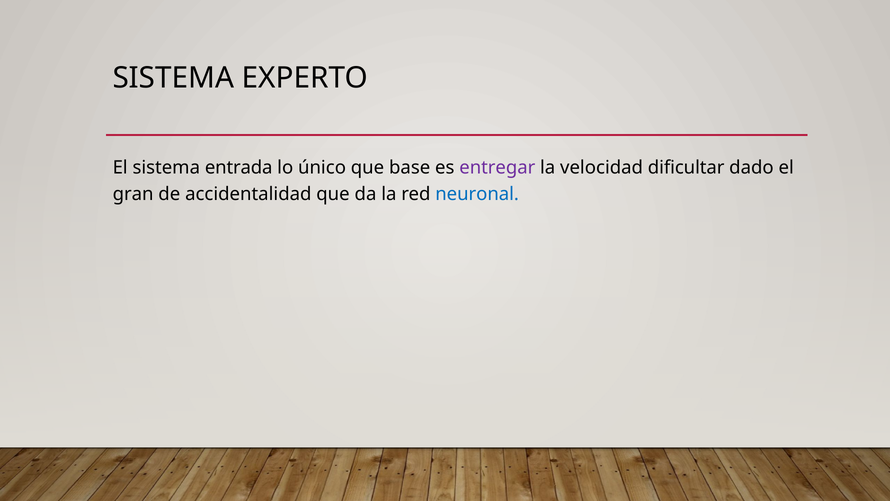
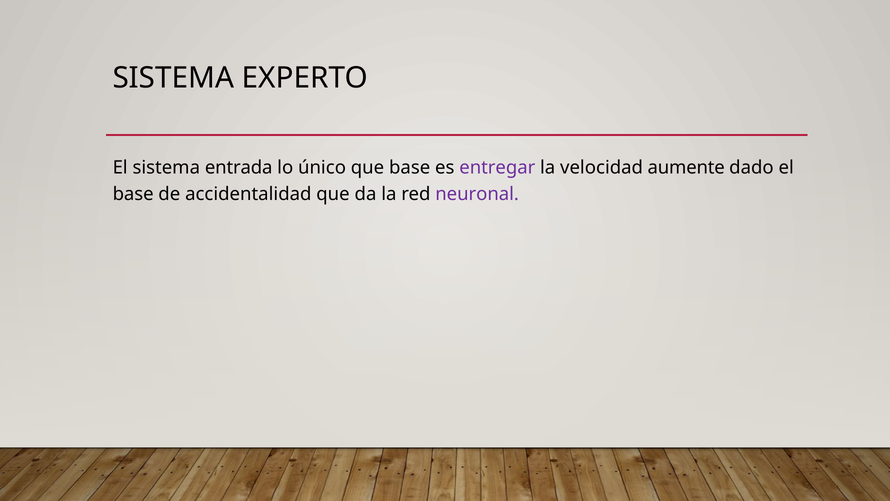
dificultar: dificultar -> aumente
gran at (133, 194): gran -> base
neuronal colour: blue -> purple
